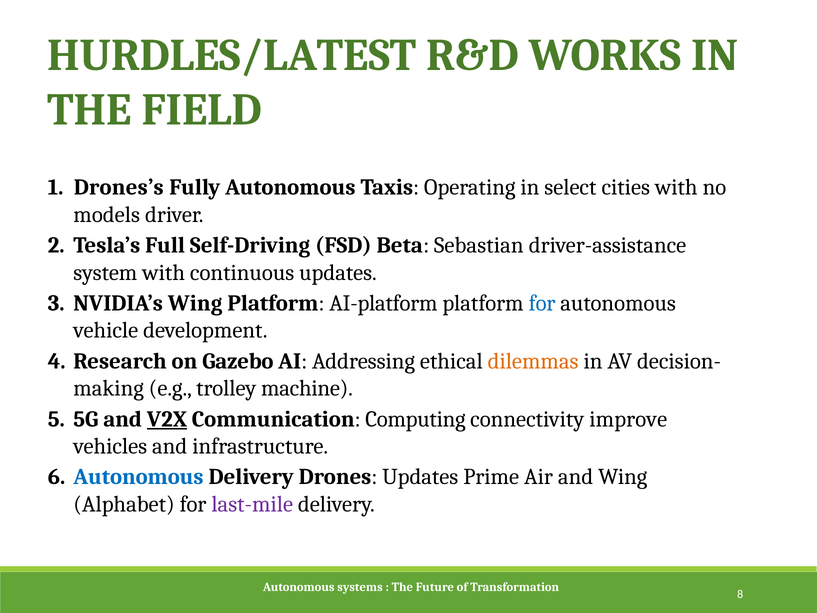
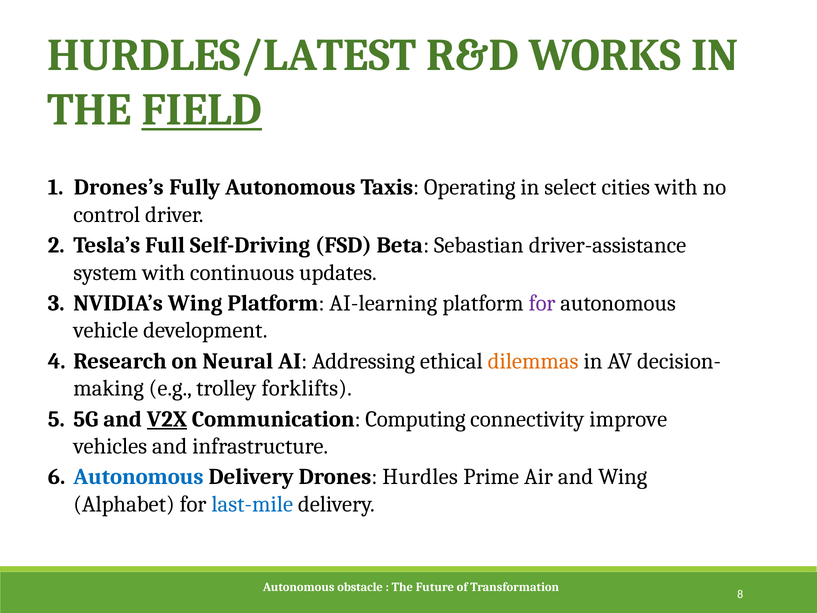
FIELD underline: none -> present
models: models -> control
AI-platform: AI-platform -> AI-learning
for at (542, 303) colour: blue -> purple
Gazebo: Gazebo -> Neural
machine: machine -> forklifts
Drones Updates: Updates -> Hurdles
last-mile colour: purple -> blue
systems: systems -> obstacle
